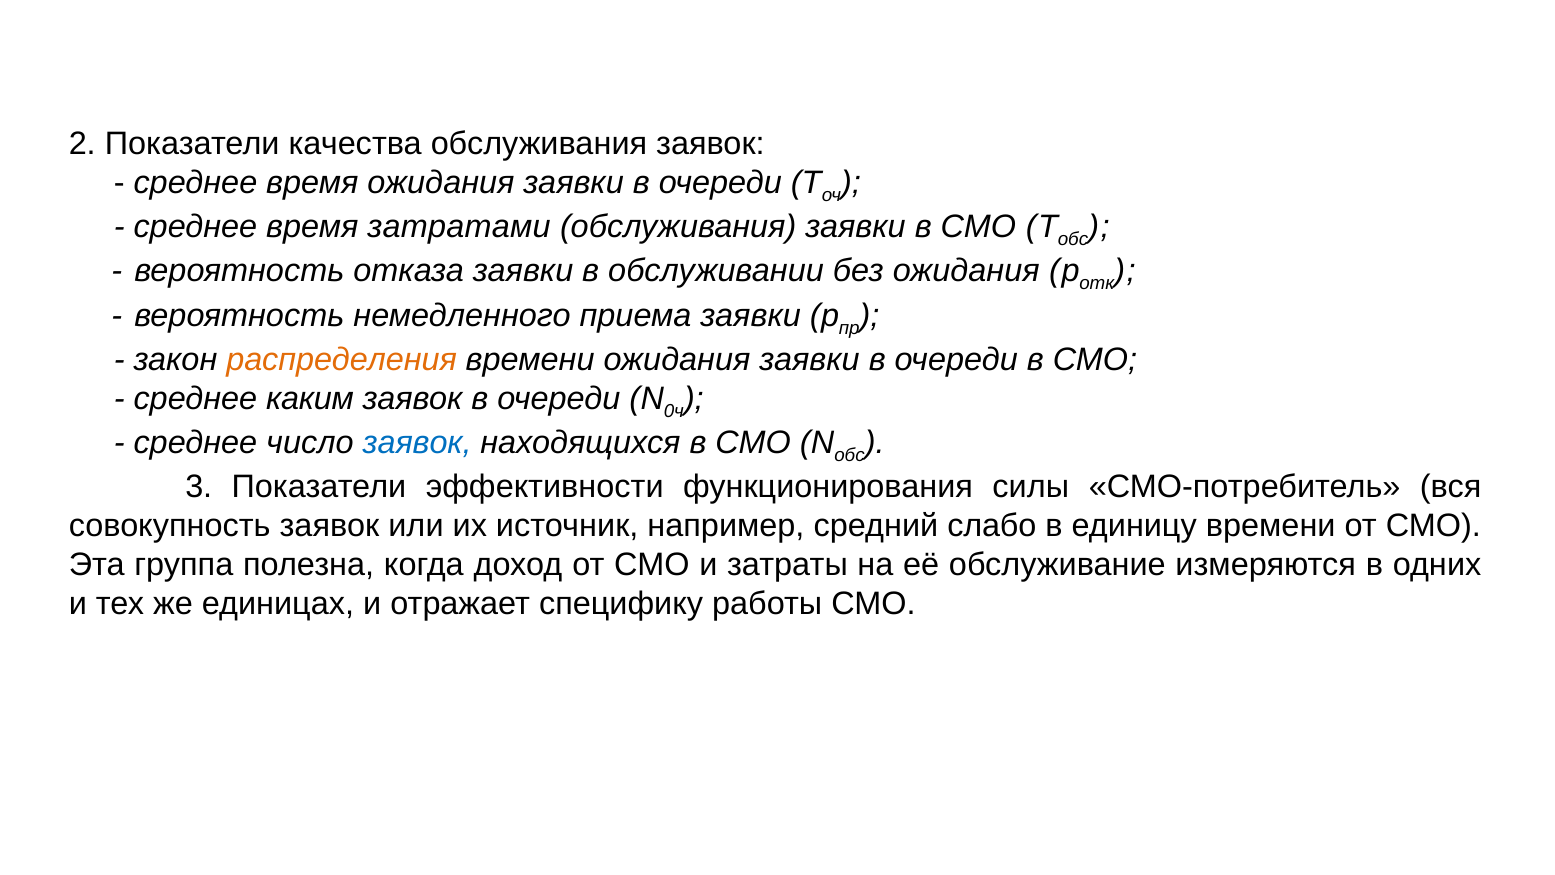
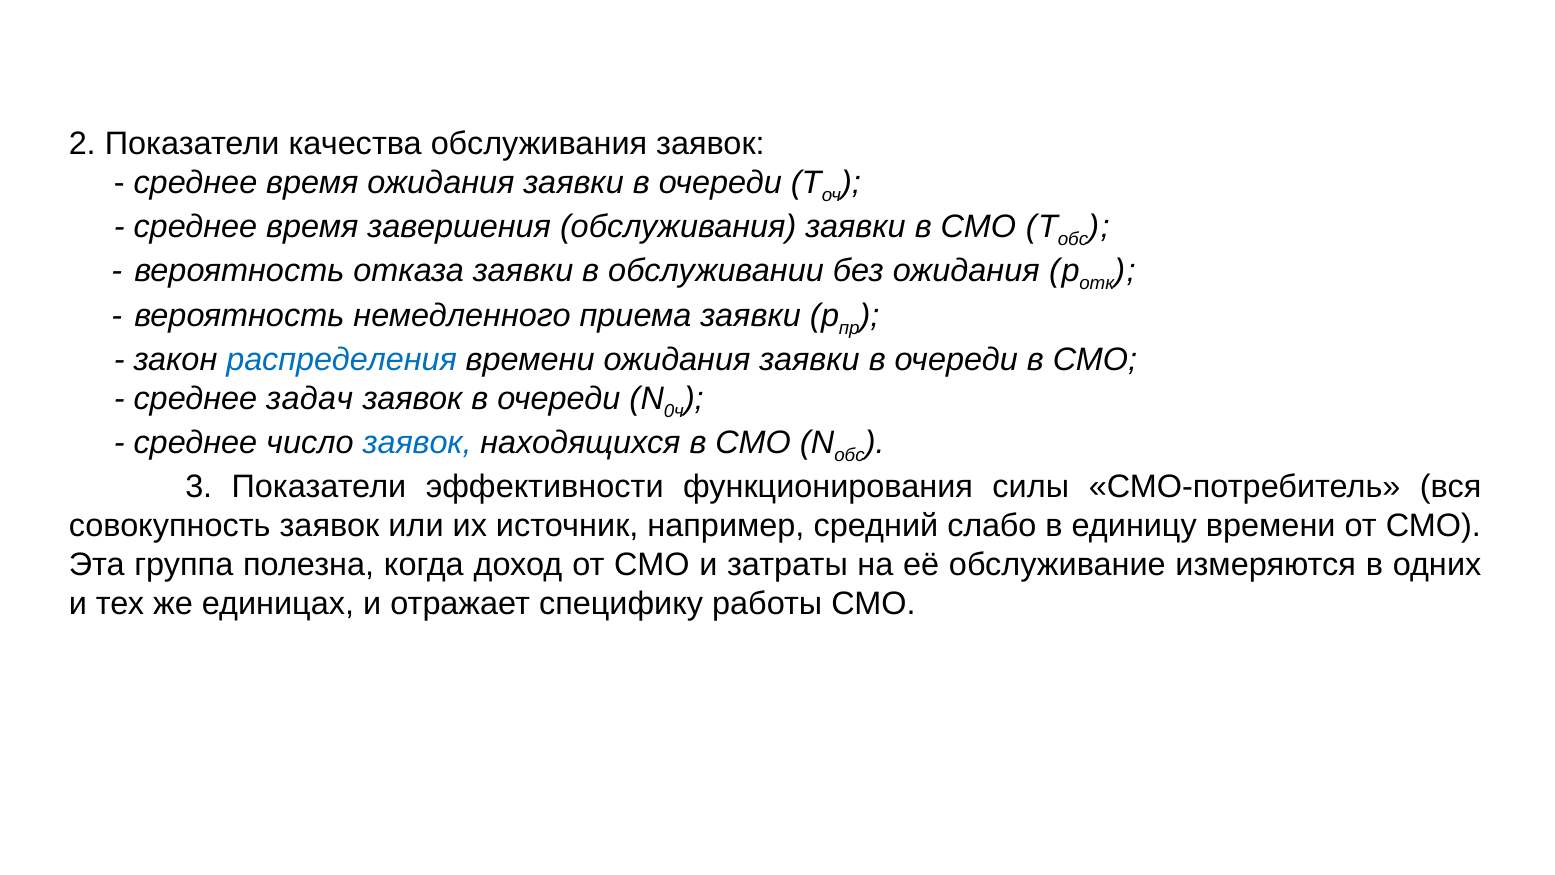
затратами: затратами -> завершения
распределения colour: orange -> blue
каким: каким -> задач
